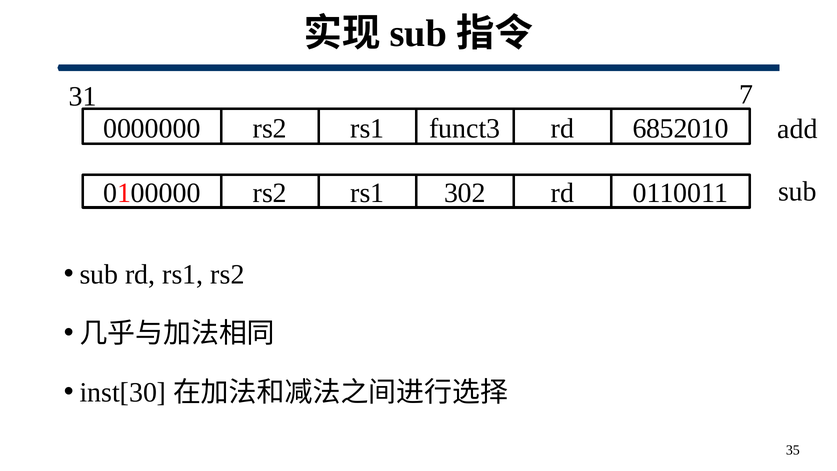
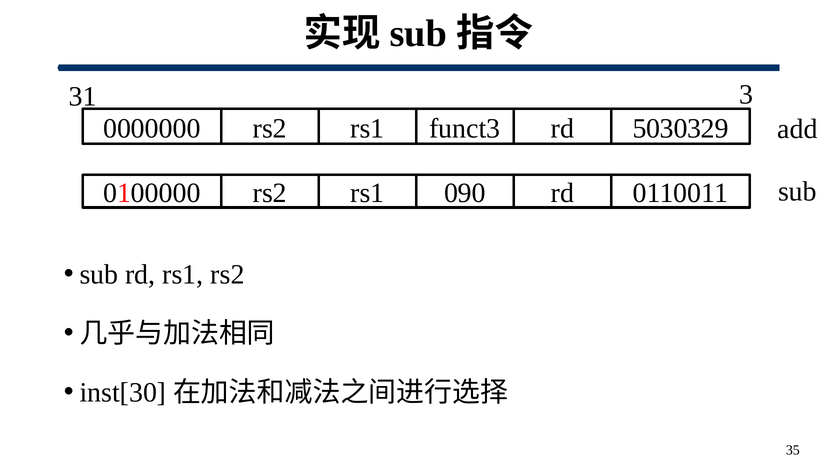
7: 7 -> 3
6852010: 6852010 -> 5030329
302: 302 -> 090
